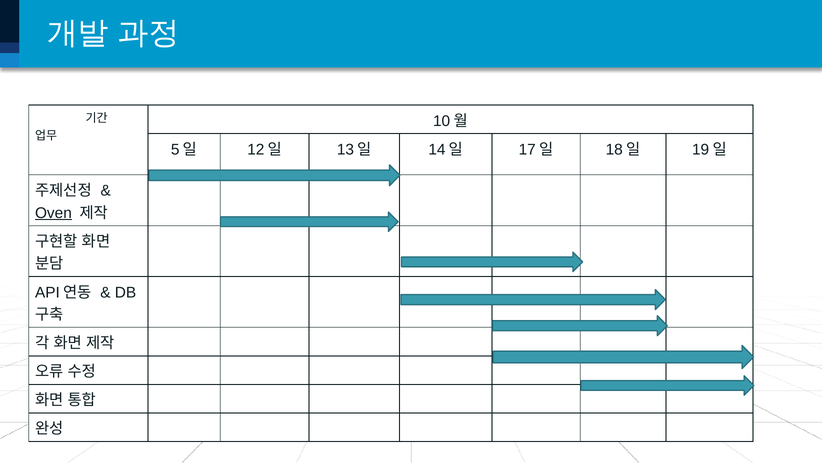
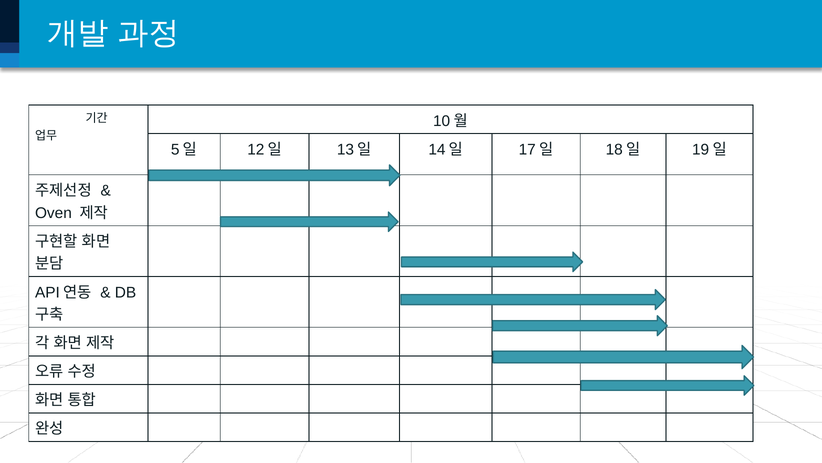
Oven underline: present -> none
